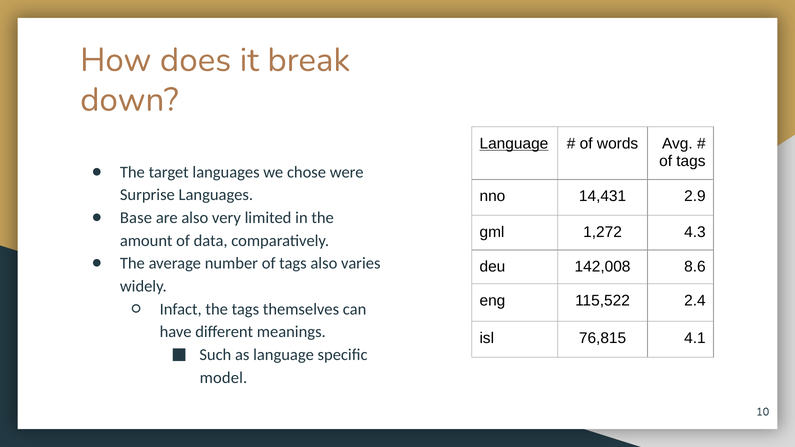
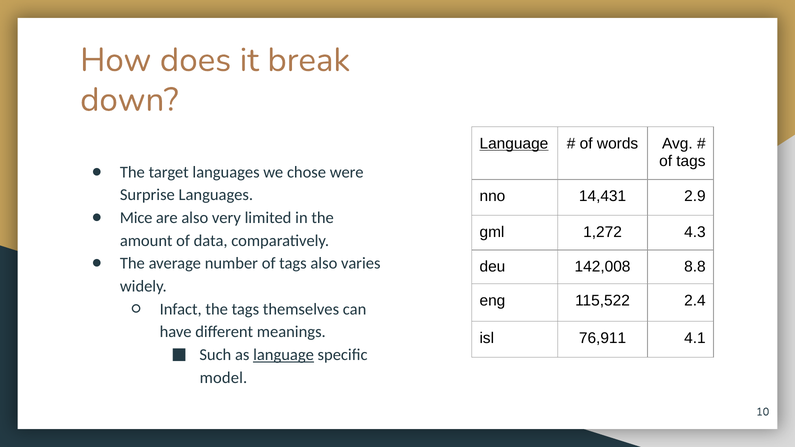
Base: Base -> Mice
8.6: 8.6 -> 8.8
76,815: 76,815 -> 76,911
language at (284, 355) underline: none -> present
